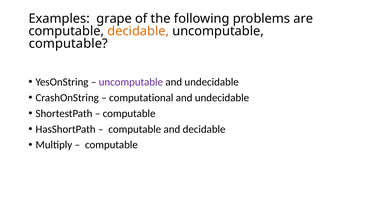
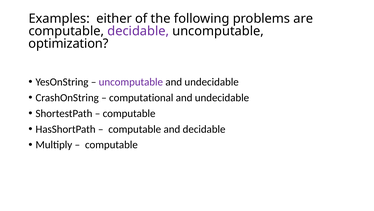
grape: grape -> either
decidable at (138, 31) colour: orange -> purple
computable at (68, 44): computable -> optimization
